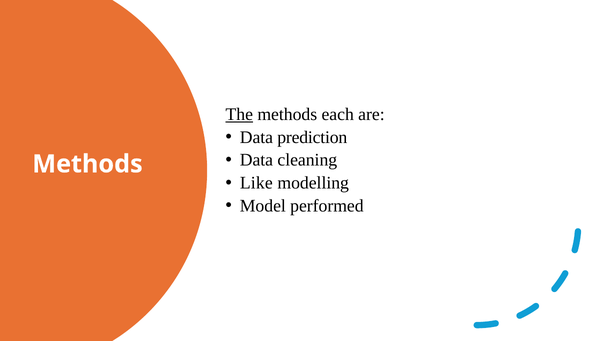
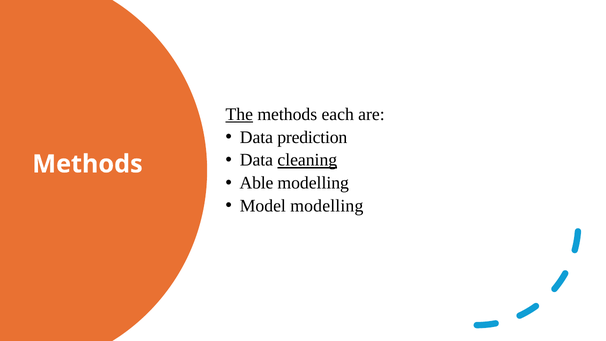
cleaning underline: none -> present
Like: Like -> Able
Model performed: performed -> modelling
